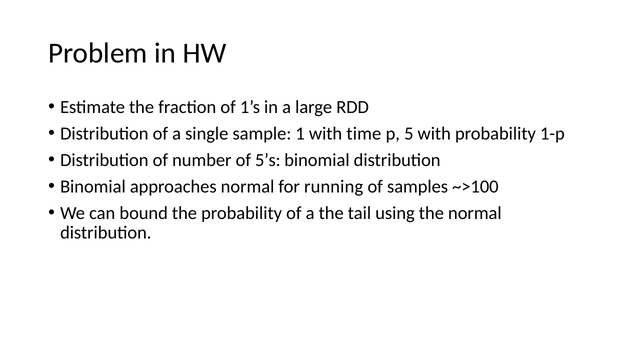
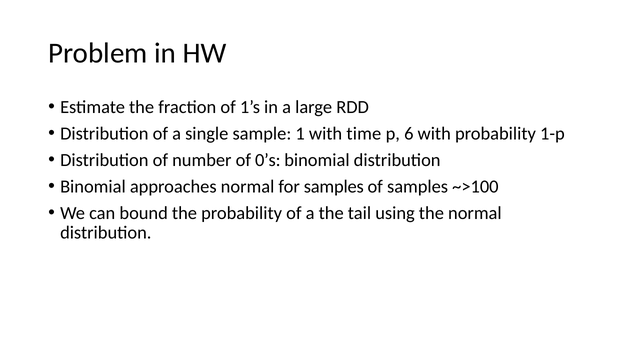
5: 5 -> 6
5’s: 5’s -> 0’s
for running: running -> samples
